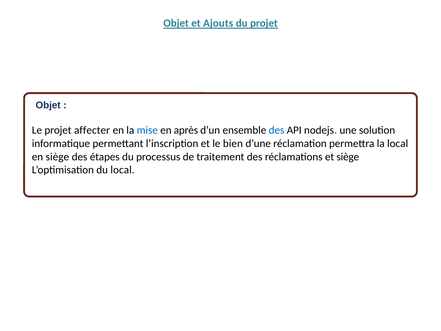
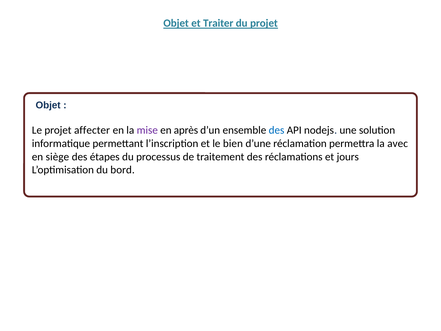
Ajouts: Ajouts -> Traiter
mise colour: blue -> purple
la local: local -> avec
et siège: siège -> jours
du local: local -> bord
